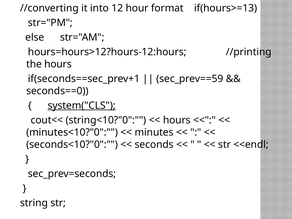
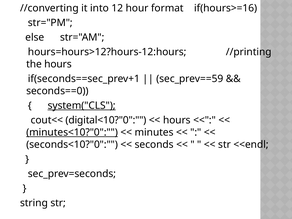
if(hours>=13: if(hours>=13 -> if(hours>=16
string<10?"0: string<10?"0 -> digital<10?"0
minutes<10?"0 underline: none -> present
